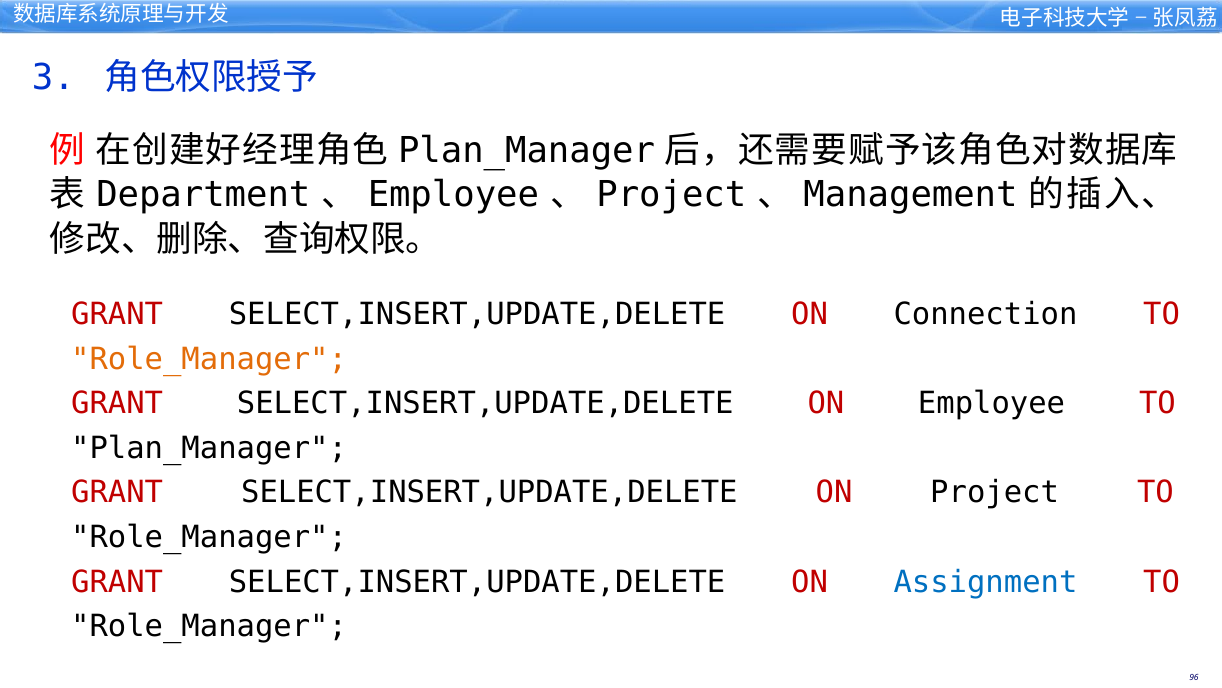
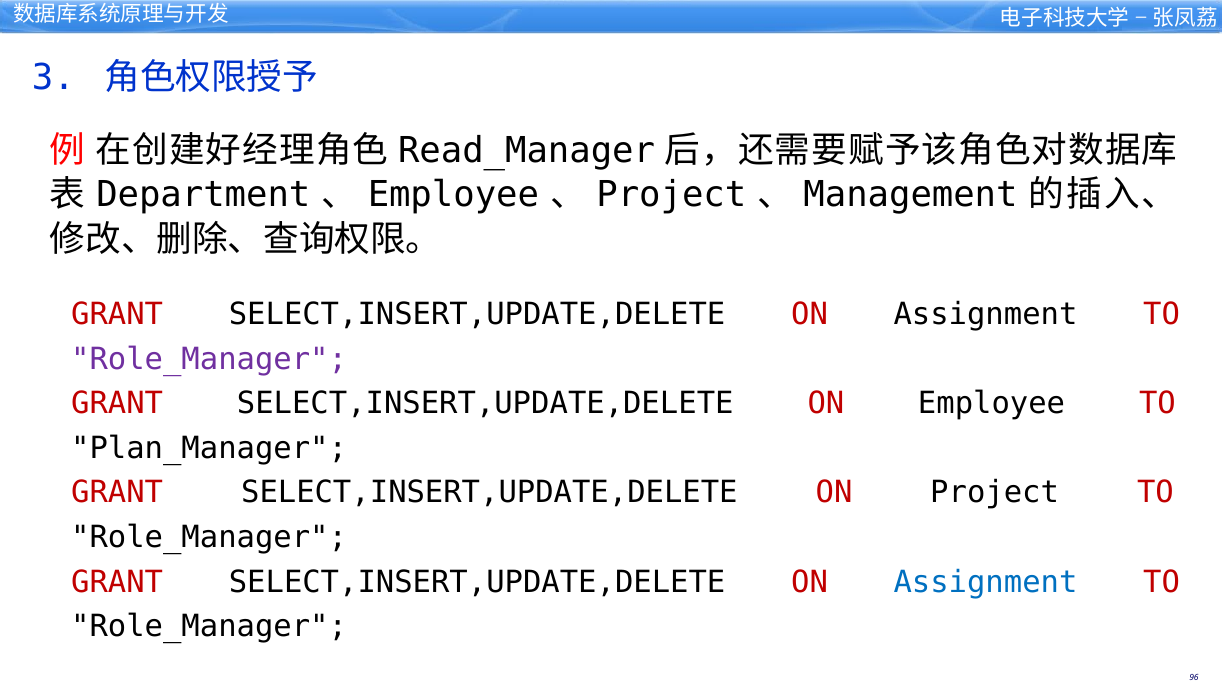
Plan_Manager at (527, 150): Plan_Manager -> Read_Manager
Connection at (985, 314): Connection -> Assignment
Role_Manager at (209, 359) colour: orange -> purple
